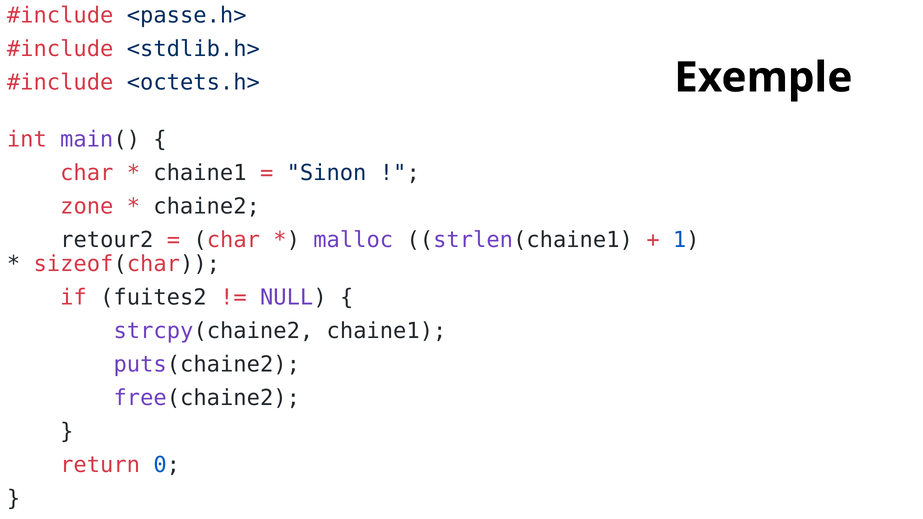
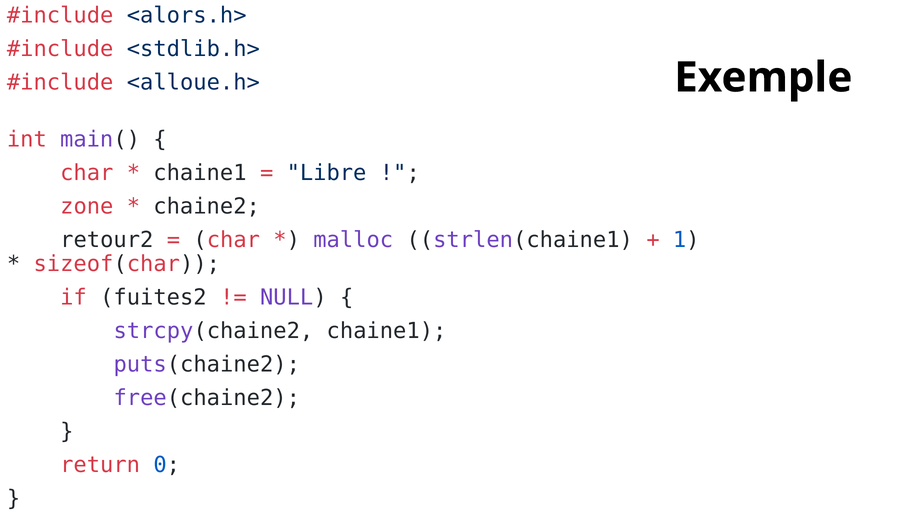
<passe.h>: <passe.h> -> <alors.h>
<octets.h>: <octets.h> -> <alloue.h>
Sinon: Sinon -> Libre
